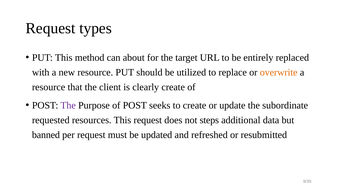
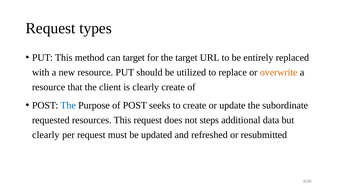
can about: about -> target
The at (68, 105) colour: purple -> blue
banned at (46, 135): banned -> clearly
